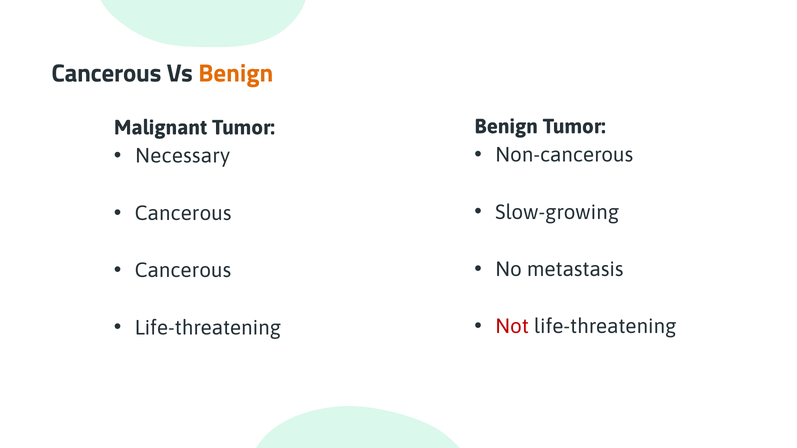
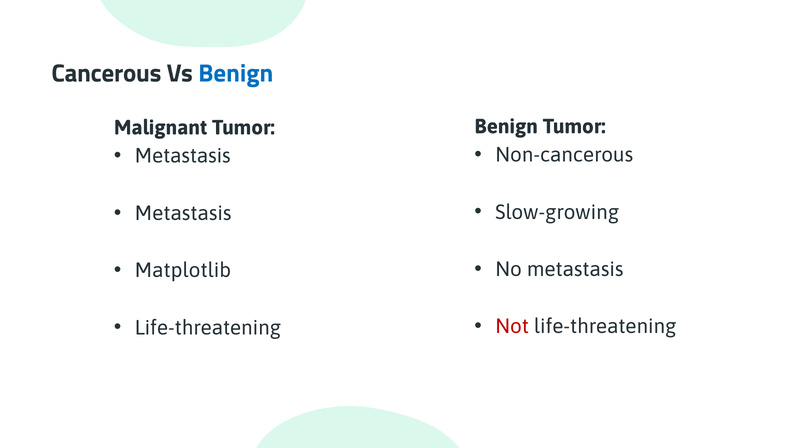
Benign at (236, 74) colour: orange -> blue
Necessary at (183, 156): Necessary -> Metastasis
Cancerous at (183, 213): Cancerous -> Metastasis
Cancerous at (183, 271): Cancerous -> Matplotlib
